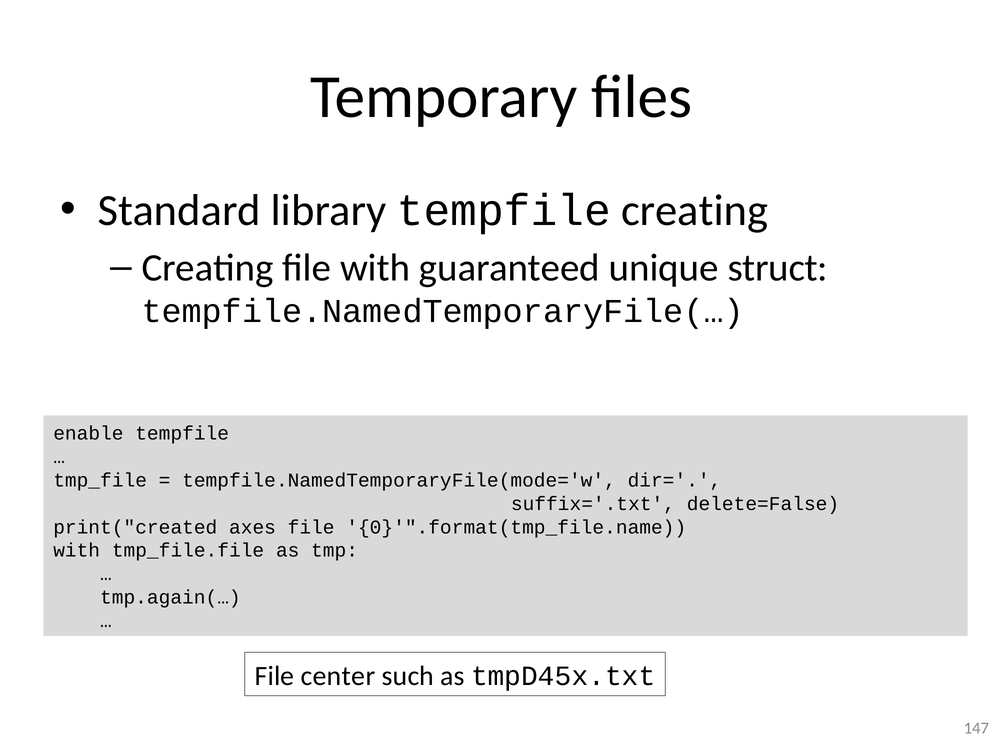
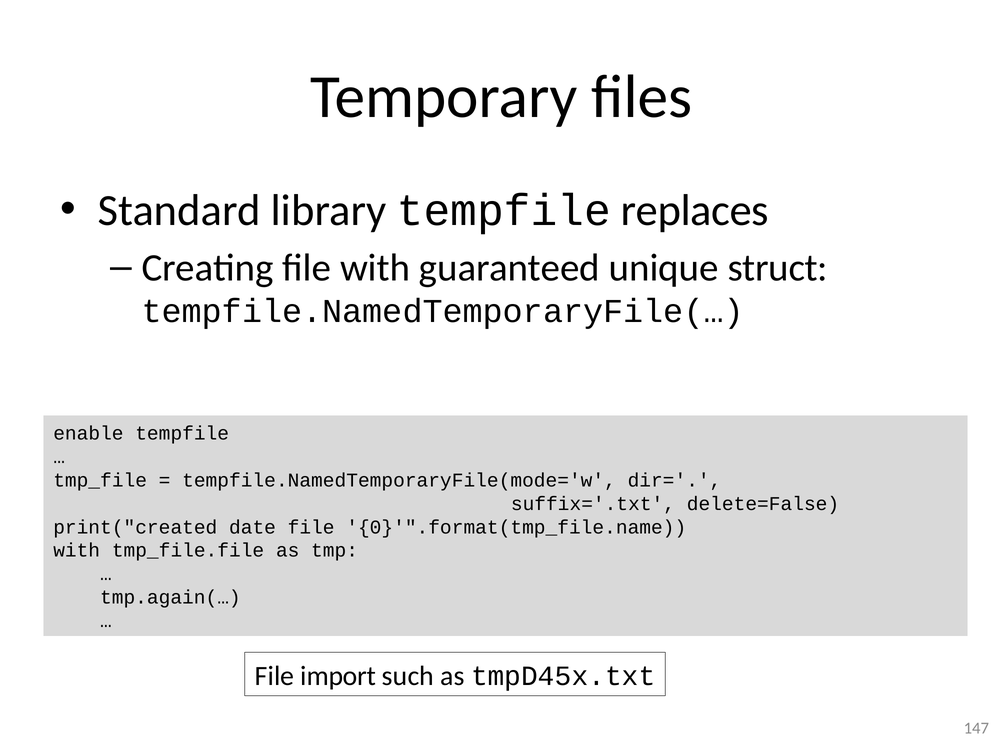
tempfile creating: creating -> replaces
axes: axes -> date
center: center -> import
